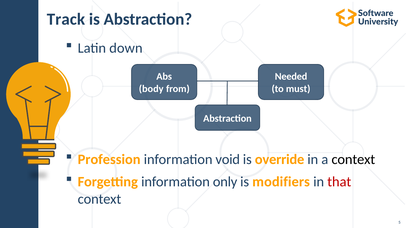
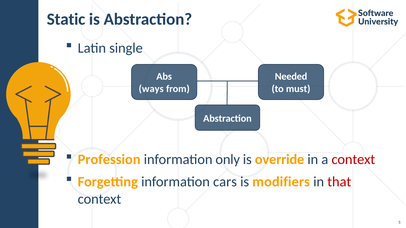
Track: Track -> Static
down: down -> single
body: body -> ways
void: void -> only
context at (353, 160) colour: black -> red
only: only -> cars
